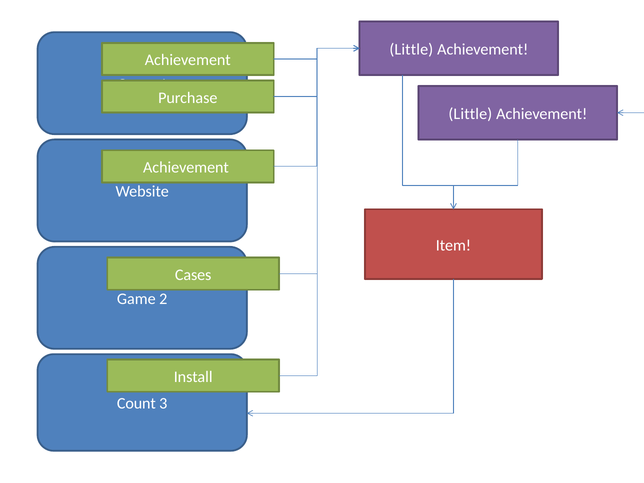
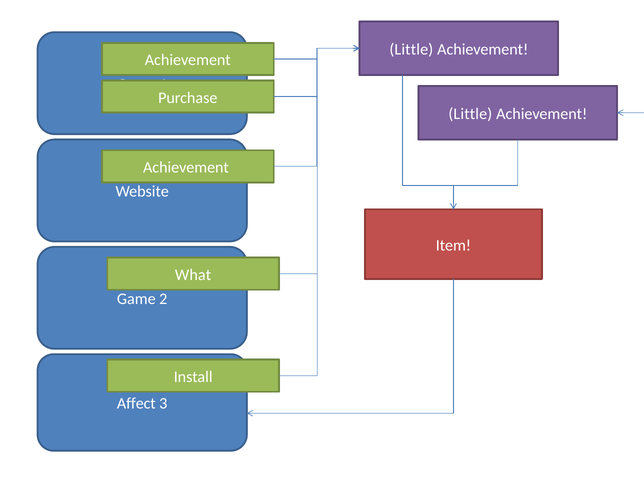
Cases: Cases -> What
Count: Count -> Affect
